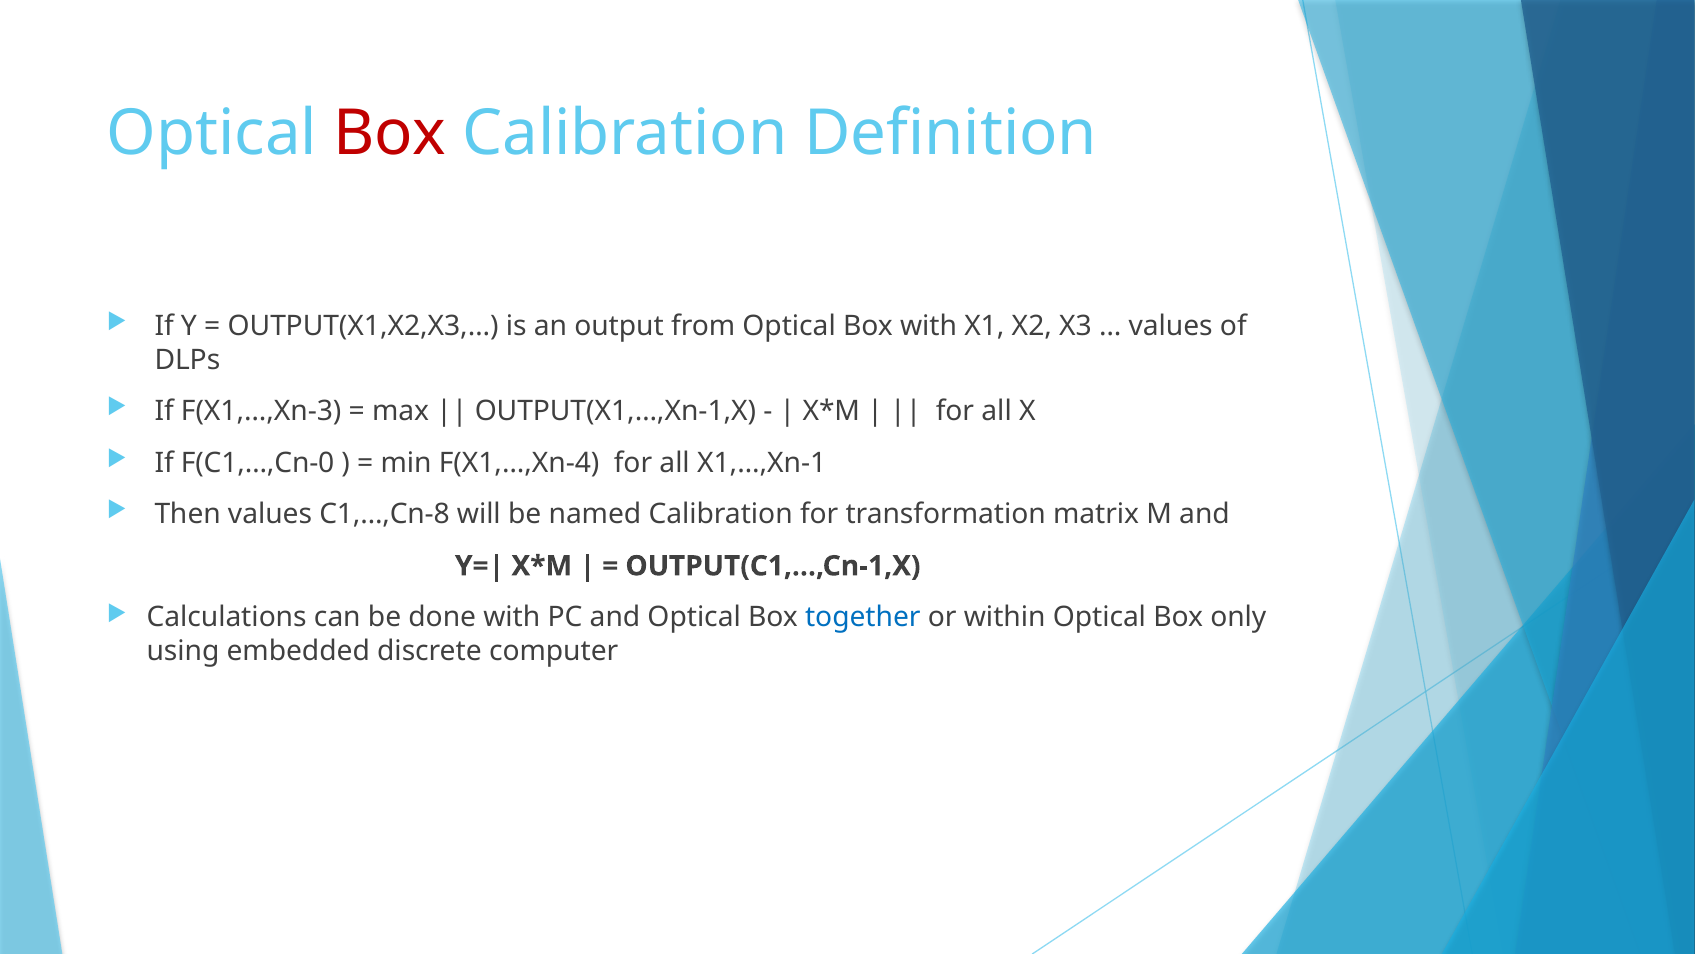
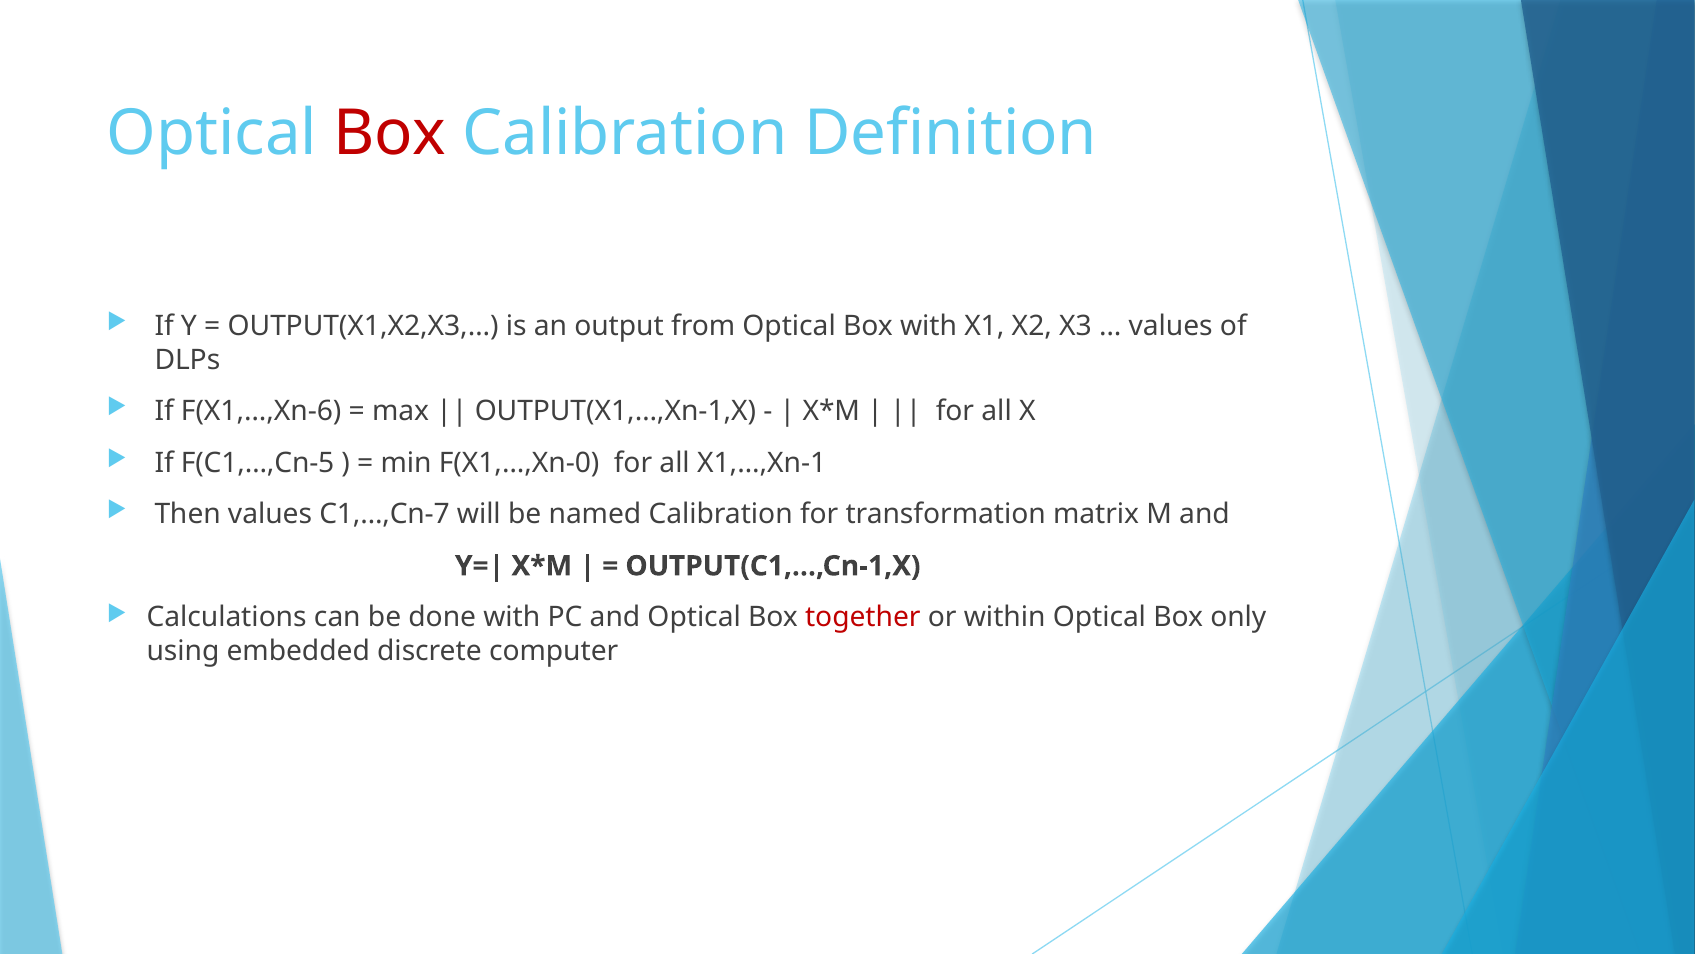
F(X1,…,Xn-3: F(X1,…,Xn-3 -> F(X1,…,Xn-6
F(C1,…,Cn-0: F(C1,…,Cn-0 -> F(C1,…,Cn-5
F(X1,…,Xn-4: F(X1,…,Xn-4 -> F(X1,…,Xn-0
C1,…,Cn-8: C1,…,Cn-8 -> C1,…,Cn-7
together colour: blue -> red
